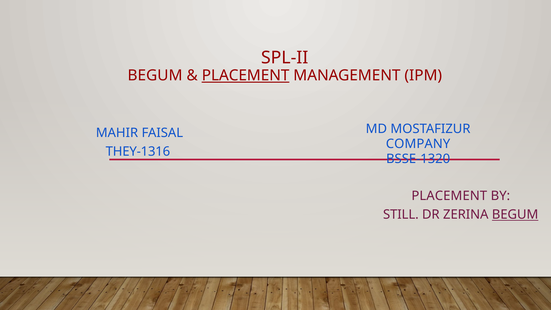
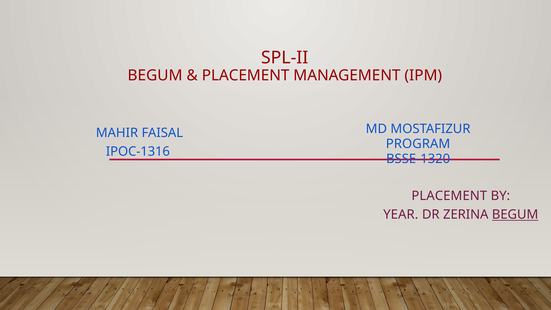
PLACEMENT at (246, 76) underline: present -> none
COMPANY: COMPANY -> PROGRAM
THEY-1316: THEY-1316 -> IPOC-1316
STILL: STILL -> YEAR
